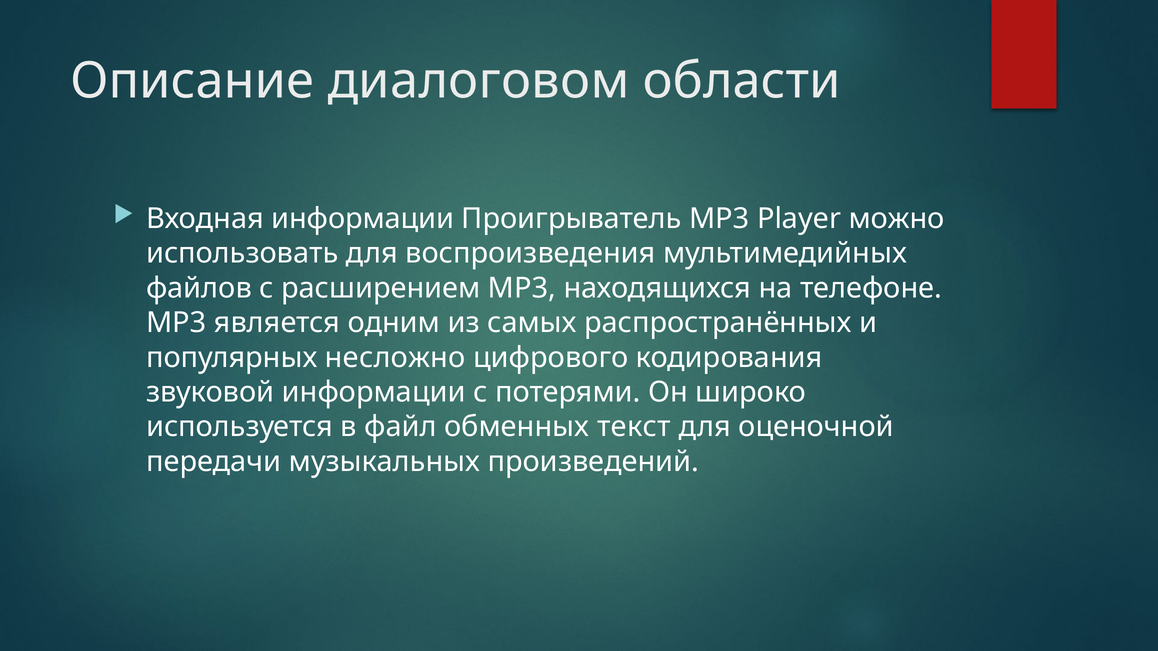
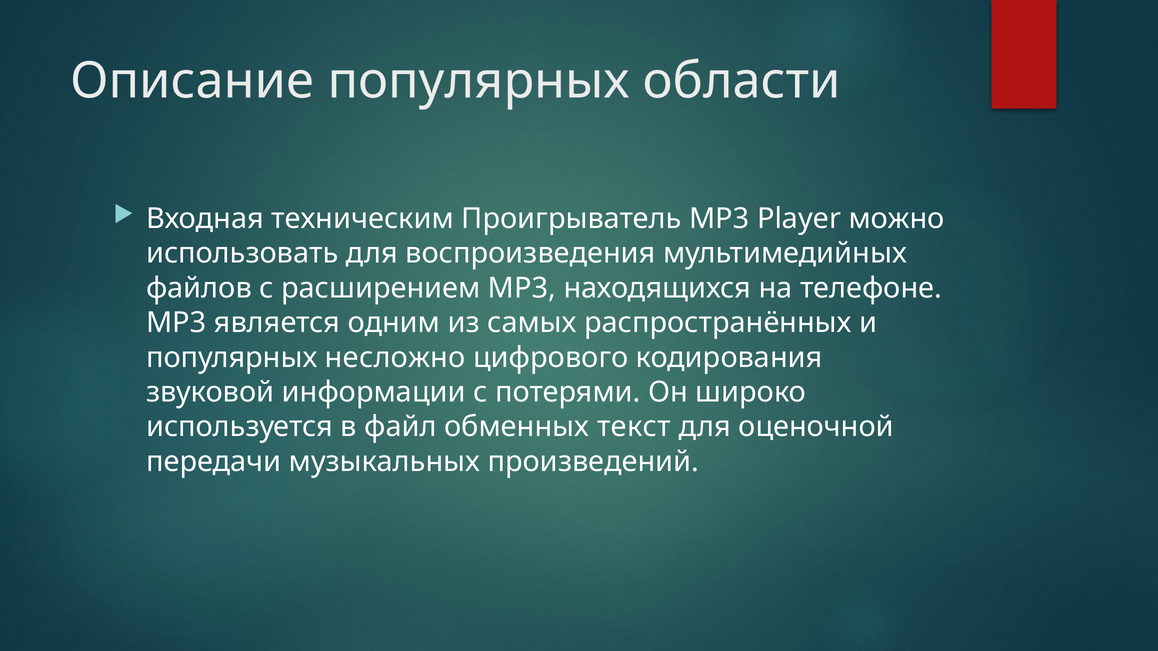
Описание диалоговом: диалоговом -> популярных
Входная информации: информации -> техническим
